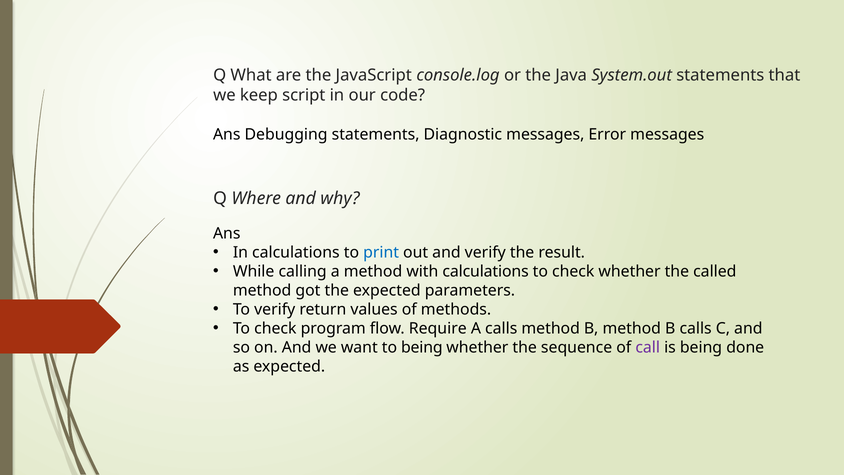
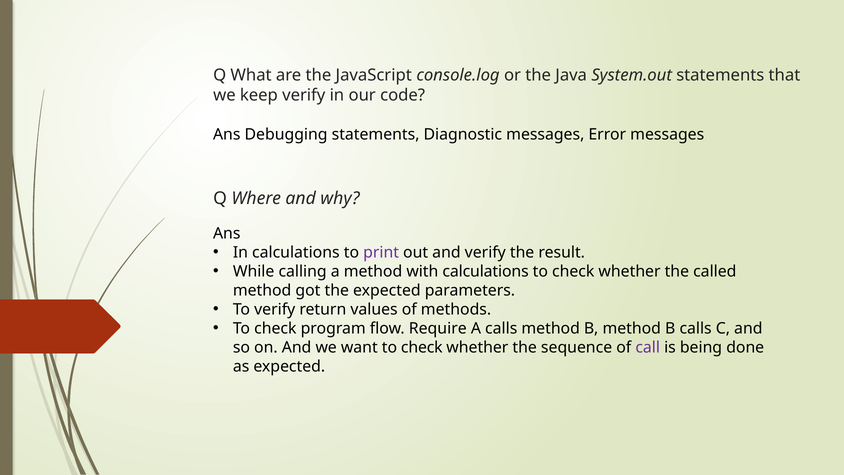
keep script: script -> verify
print colour: blue -> purple
want to being: being -> check
